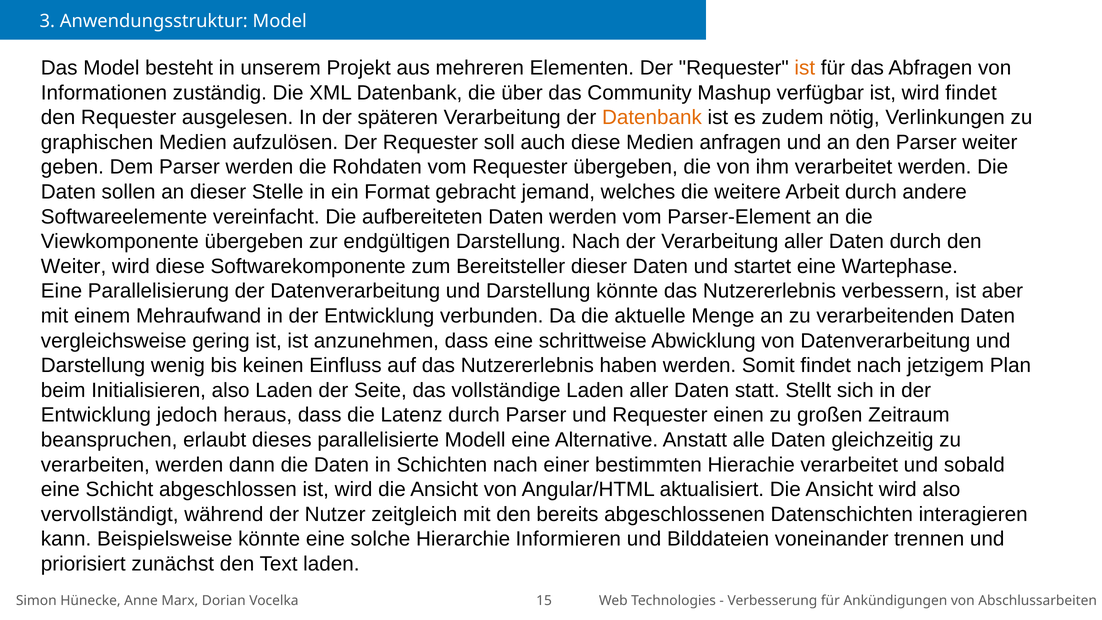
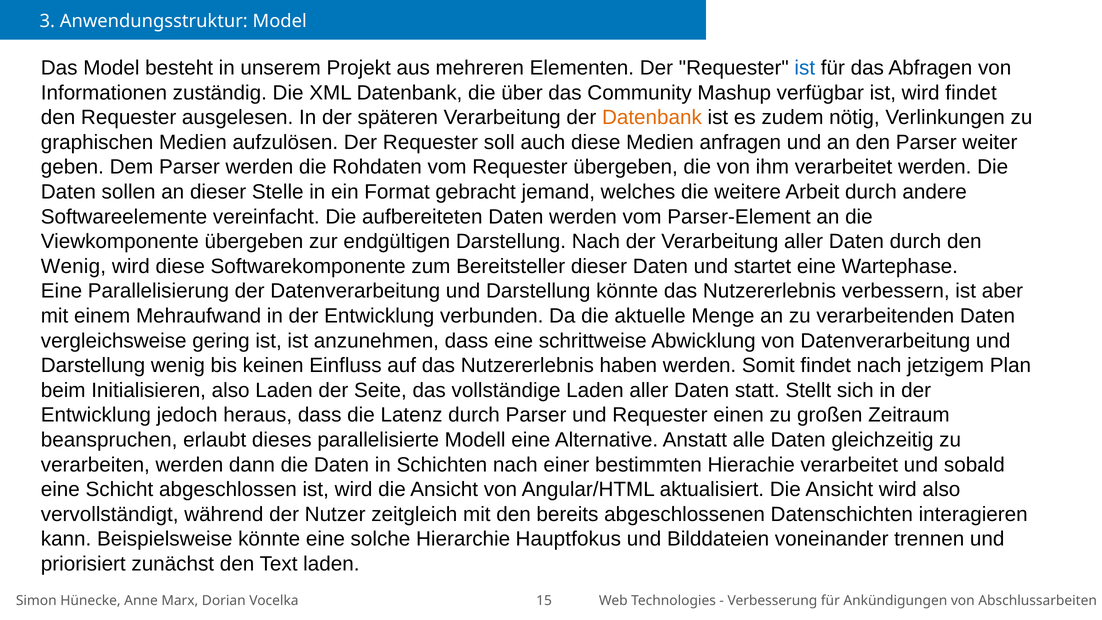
ist at (805, 68) colour: orange -> blue
Weiter at (74, 266): Weiter -> Wenig
Informieren: Informieren -> Hauptfokus
